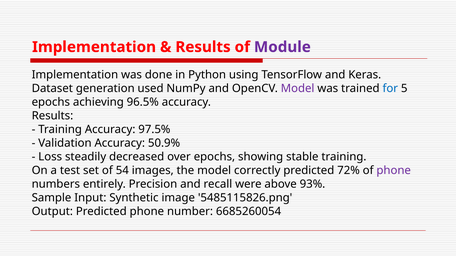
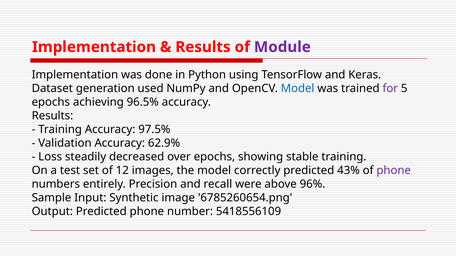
Model at (298, 89) colour: purple -> blue
for colour: blue -> purple
50.9%: 50.9% -> 62.9%
54: 54 -> 12
72%: 72% -> 43%
93%: 93% -> 96%
5485115826.png: 5485115826.png -> 6785260654.png
6685260054: 6685260054 -> 5418556109
